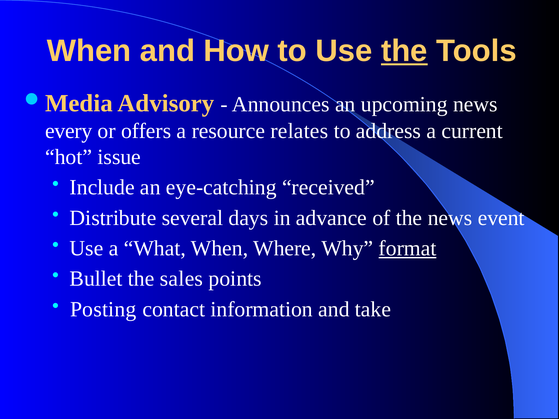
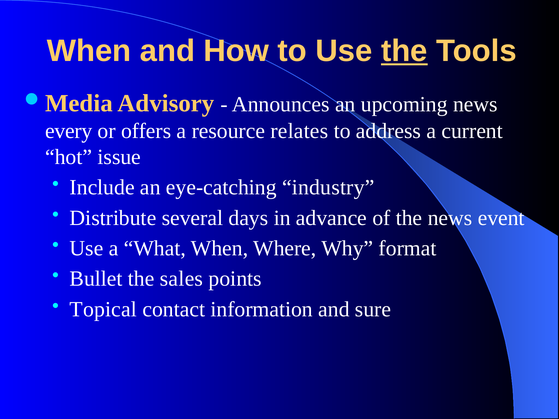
received: received -> industry
format underline: present -> none
Posting: Posting -> Topical
take: take -> sure
